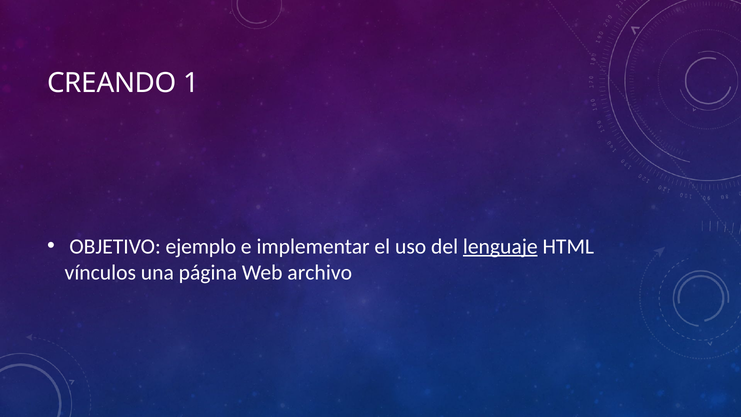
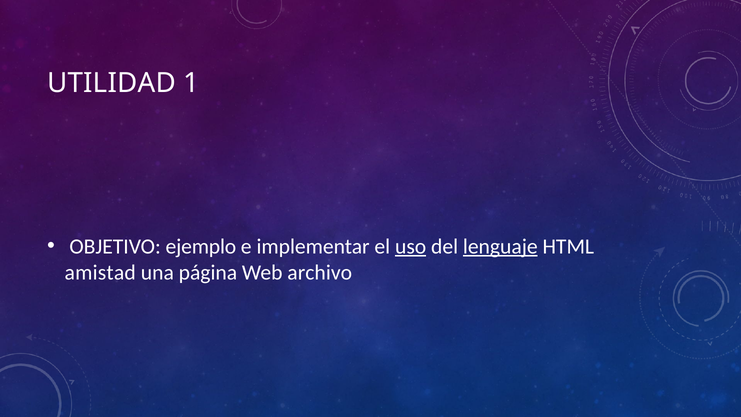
CREANDO: CREANDO -> UTILIDAD
uso underline: none -> present
vínculos: vínculos -> amistad
